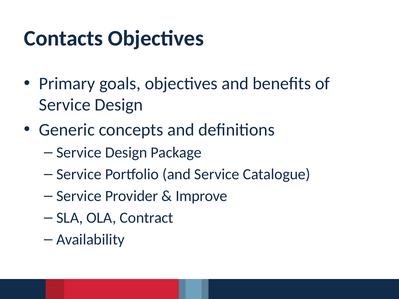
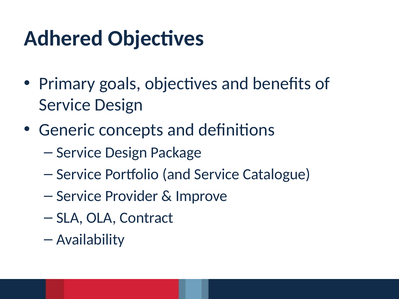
Contacts: Contacts -> Adhered
